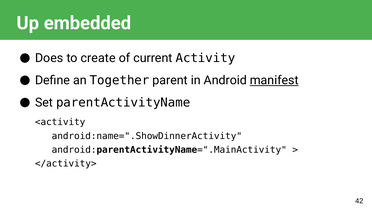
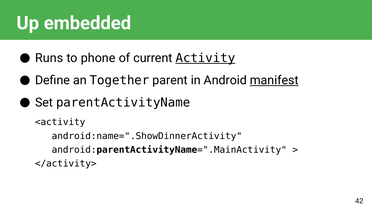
Does: Does -> Runs
create: create -> phone
Activity underline: none -> present
